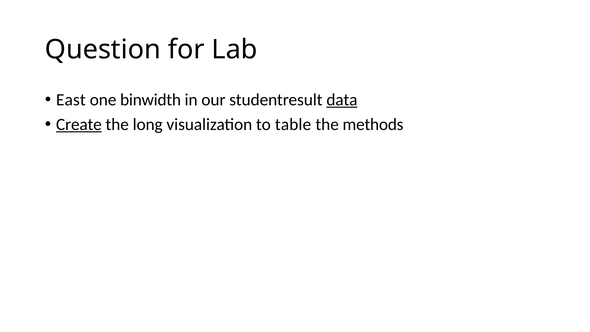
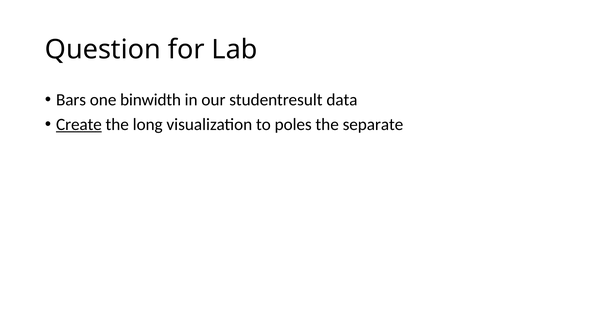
East: East -> Bars
data underline: present -> none
table: table -> poles
methods: methods -> separate
